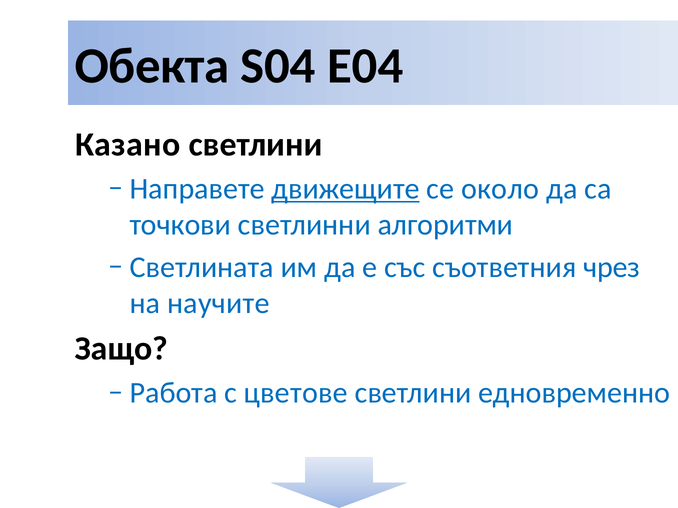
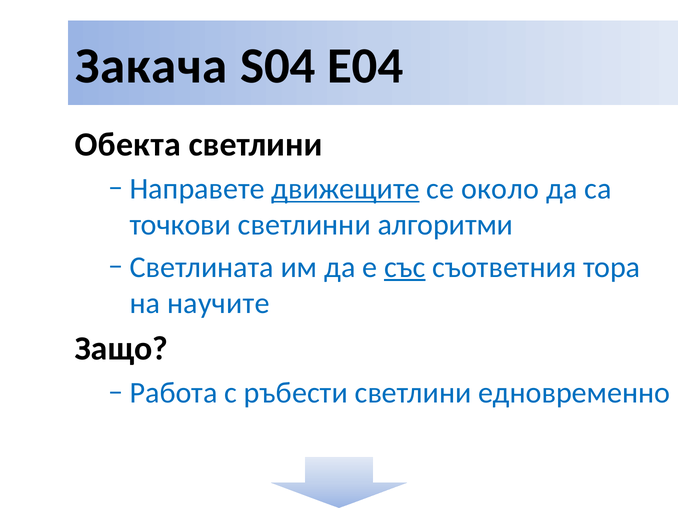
Обекта: Обекта -> Закача
Казано: Казано -> Обекта
със underline: none -> present
чрез: чрез -> тора
цветове: цветове -> ръбести
